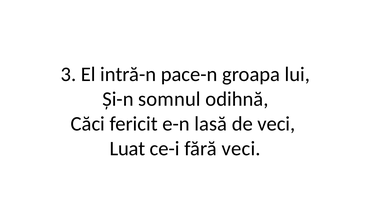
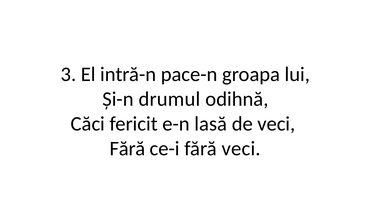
somnul: somnul -> drumul
Luat at (127, 148): Luat -> Fără
